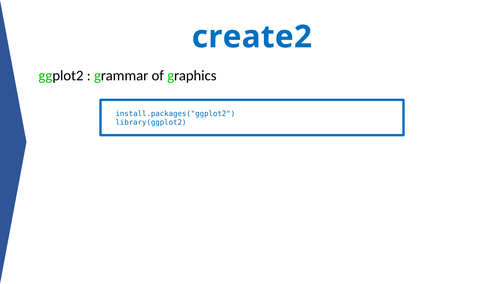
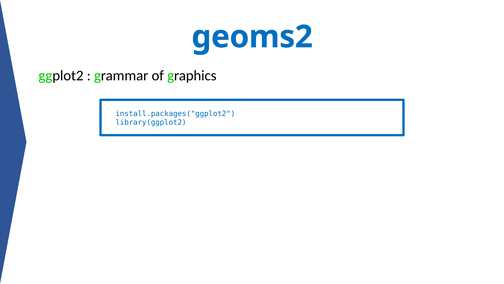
create2: create2 -> geoms2
